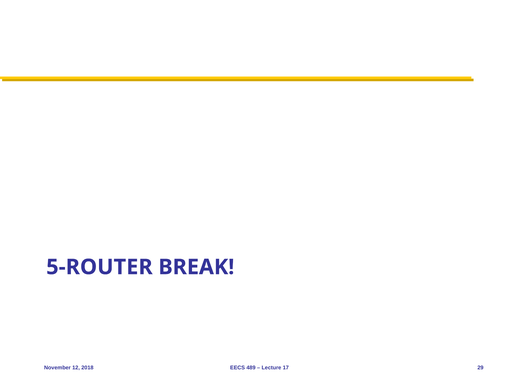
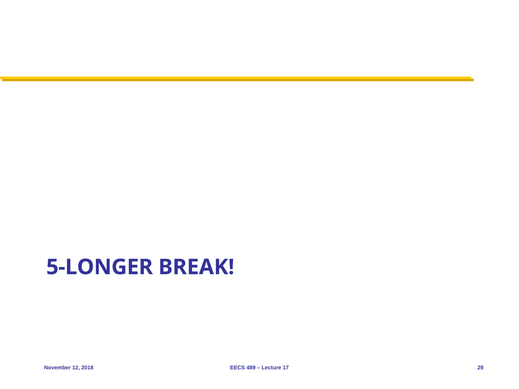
5-ROUTER: 5-ROUTER -> 5-LONGER
